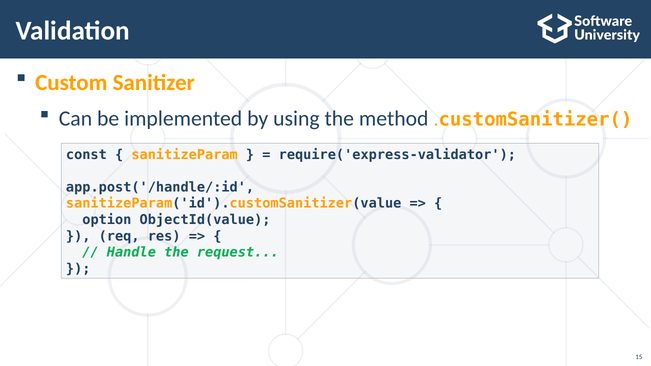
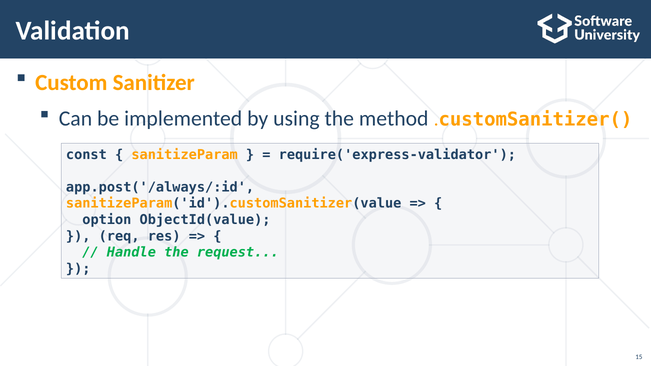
app.post('/handle/:id: app.post('/handle/:id -> app.post('/always/:id
